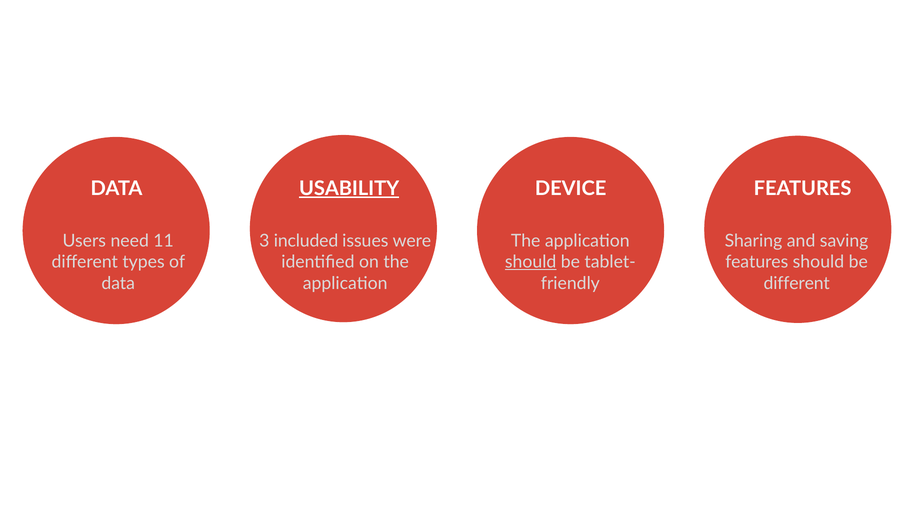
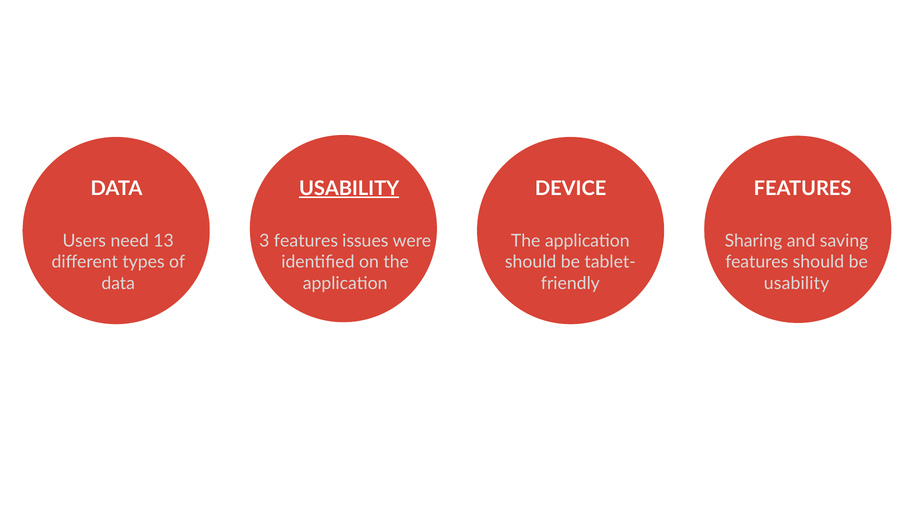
11: 11 -> 13
3 included: included -> features
should at (531, 262) underline: present -> none
different at (797, 283): different -> usability
